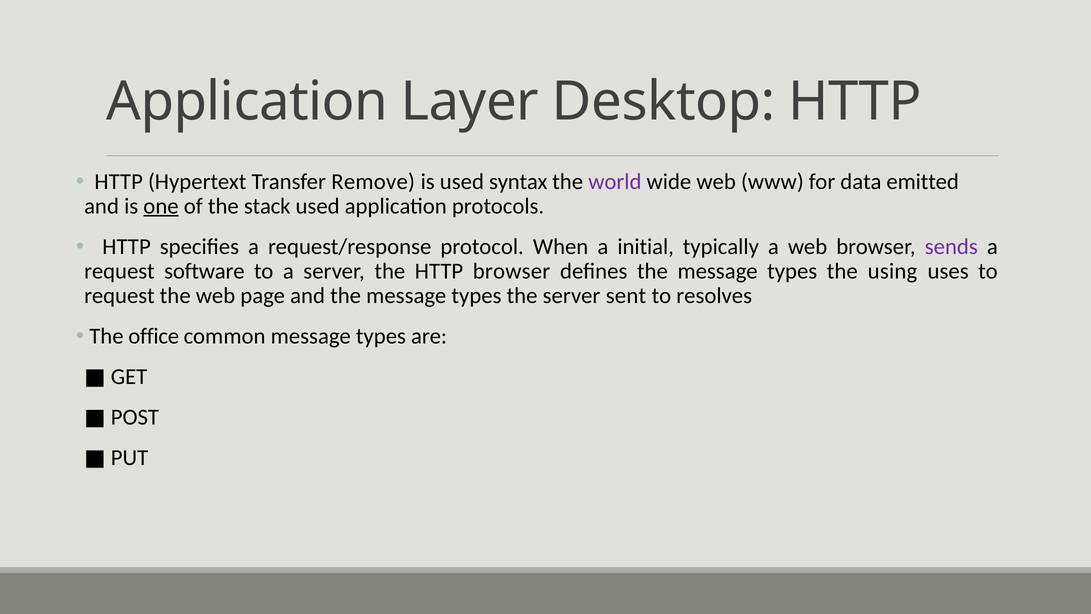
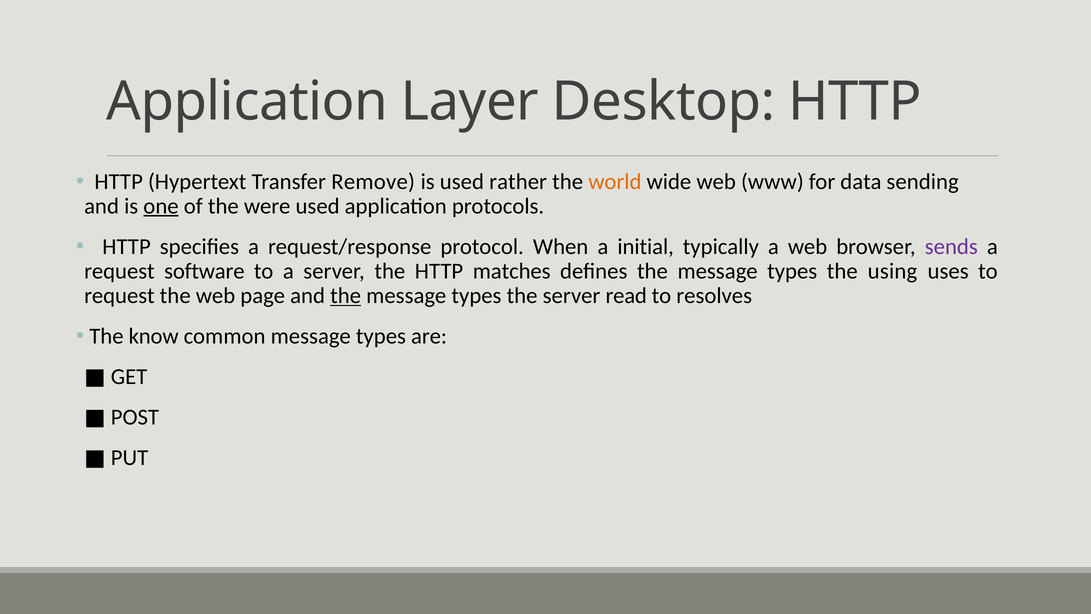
syntax: syntax -> rather
world colour: purple -> orange
emitted: emitted -> sending
stack: stack -> were
HTTP browser: browser -> matches
the at (346, 296) underline: none -> present
sent: sent -> read
office: office -> know
